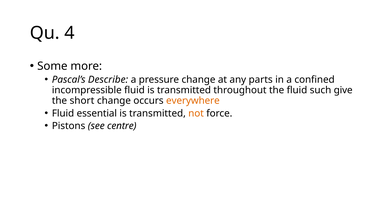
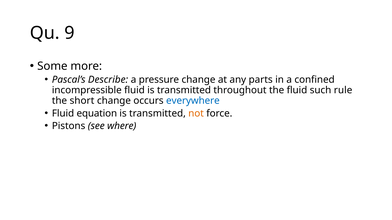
4: 4 -> 9
give: give -> rule
everywhere colour: orange -> blue
essential: essential -> equation
centre: centre -> where
